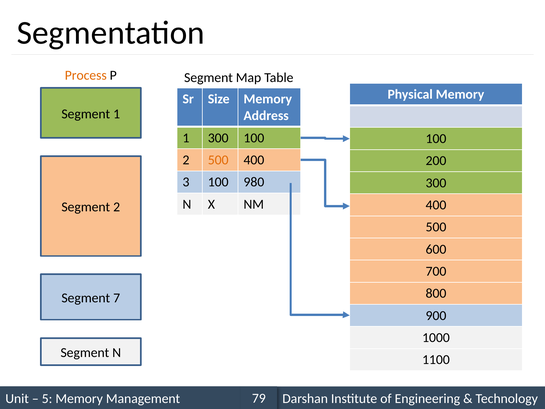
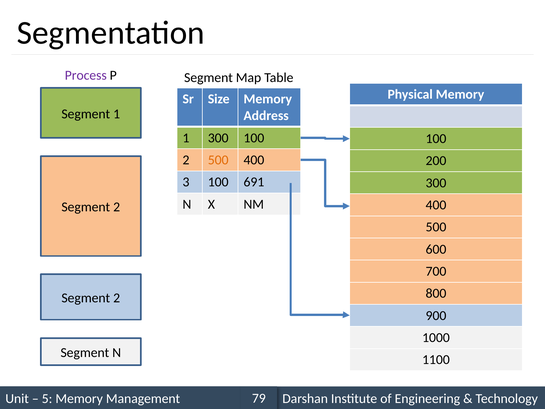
Process colour: orange -> purple
980: 980 -> 691
7 at (117, 298): 7 -> 2
